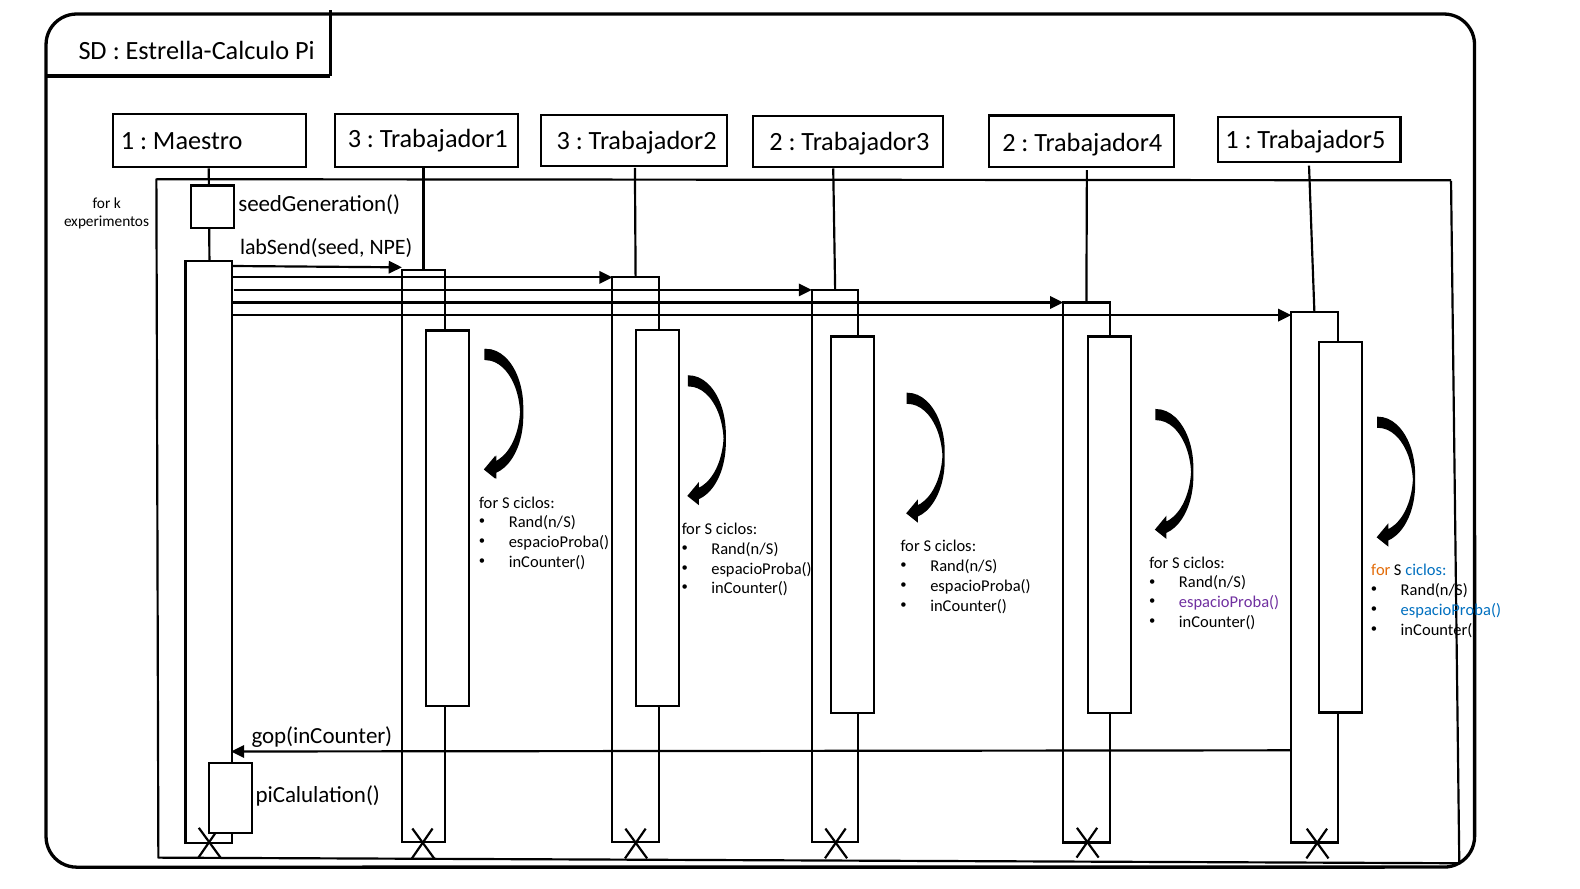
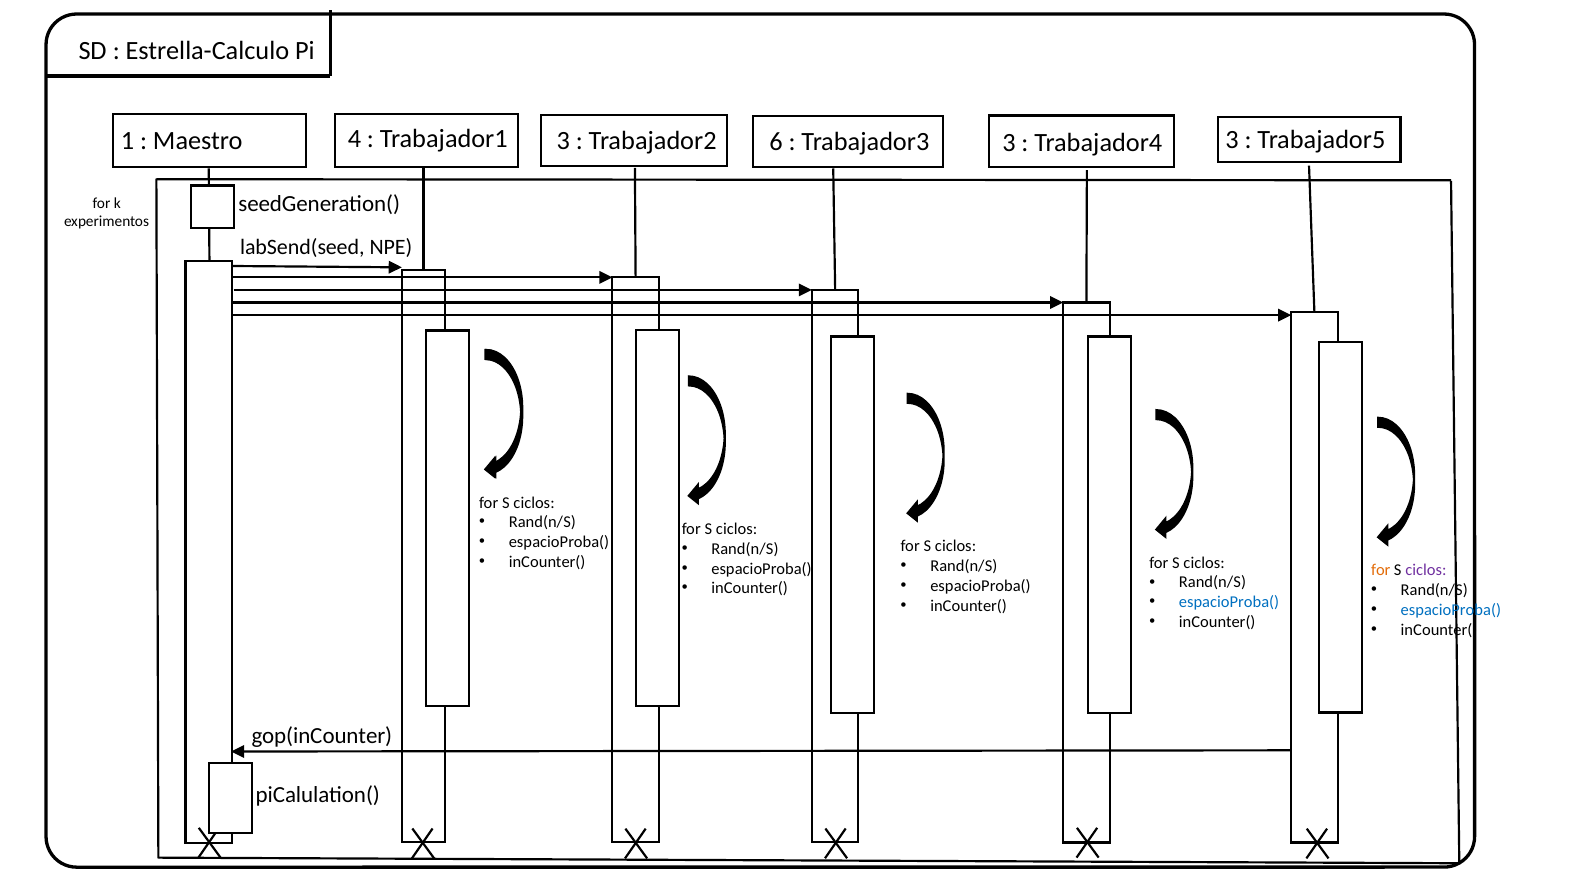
Maestro 3: 3 -> 4
Trabajador2 2: 2 -> 6
Trabajador3 2: 2 -> 3
Trabajador4 1: 1 -> 3
ciclos at (1426, 570) colour: blue -> purple
espacioProba( at (1229, 602) colour: purple -> blue
